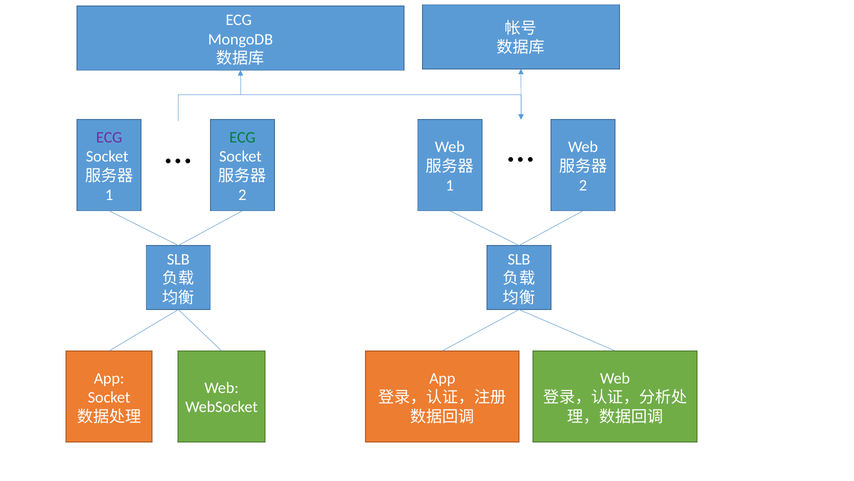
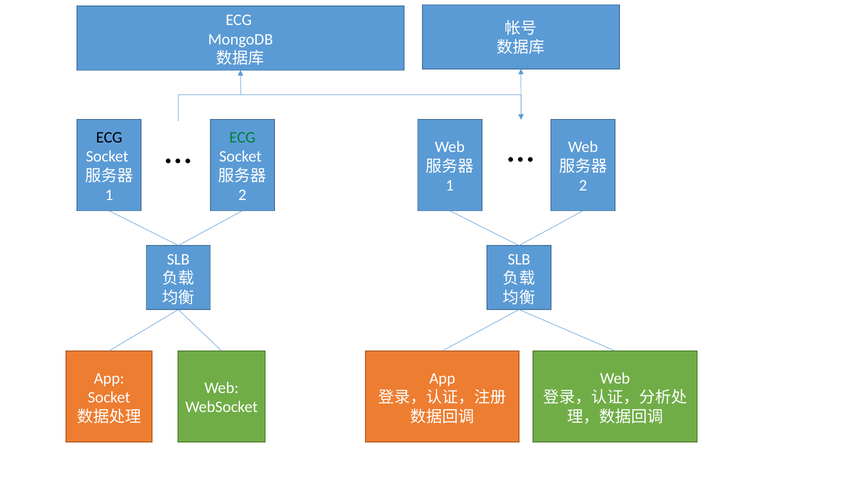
ECG at (109, 137) colour: purple -> black
